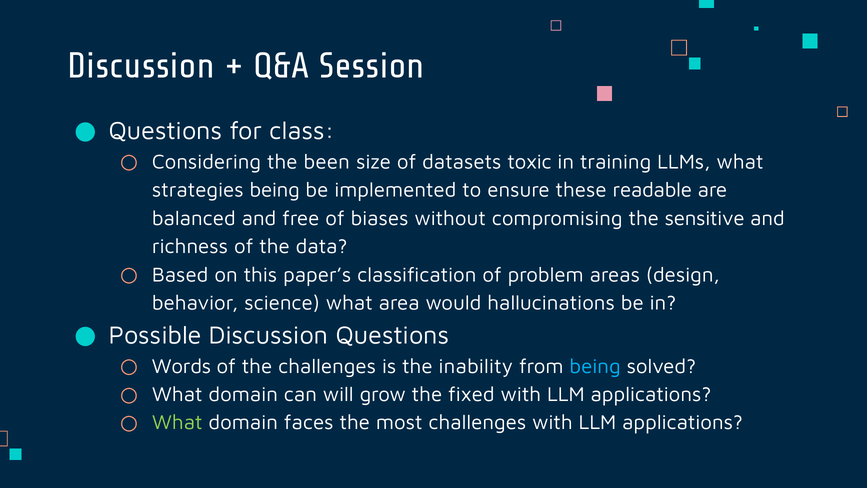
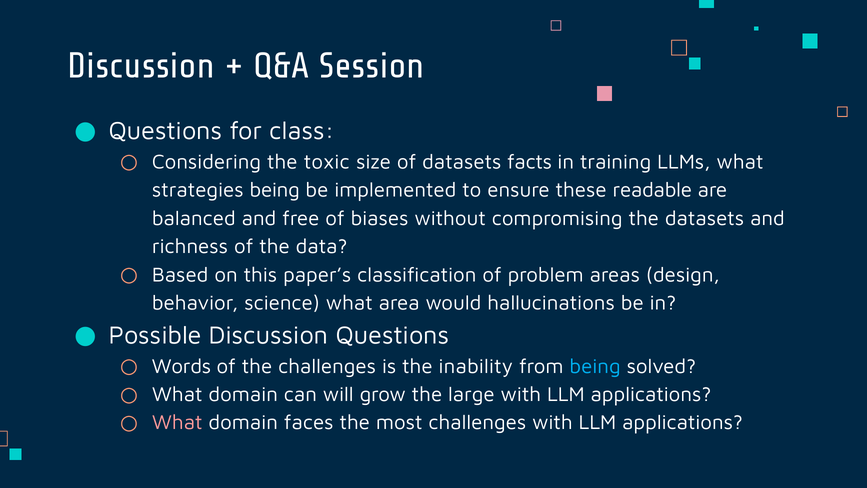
been: been -> toxic
toxic: toxic -> facts
the sensitive: sensitive -> datasets
fixed: fixed -> large
What at (177, 422) colour: light green -> pink
